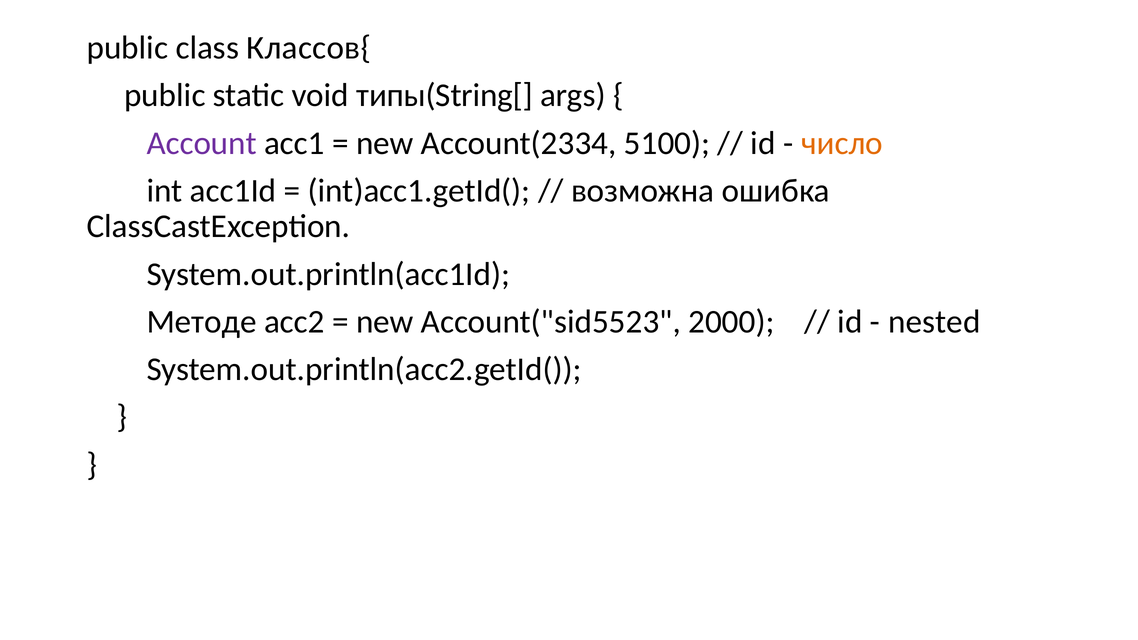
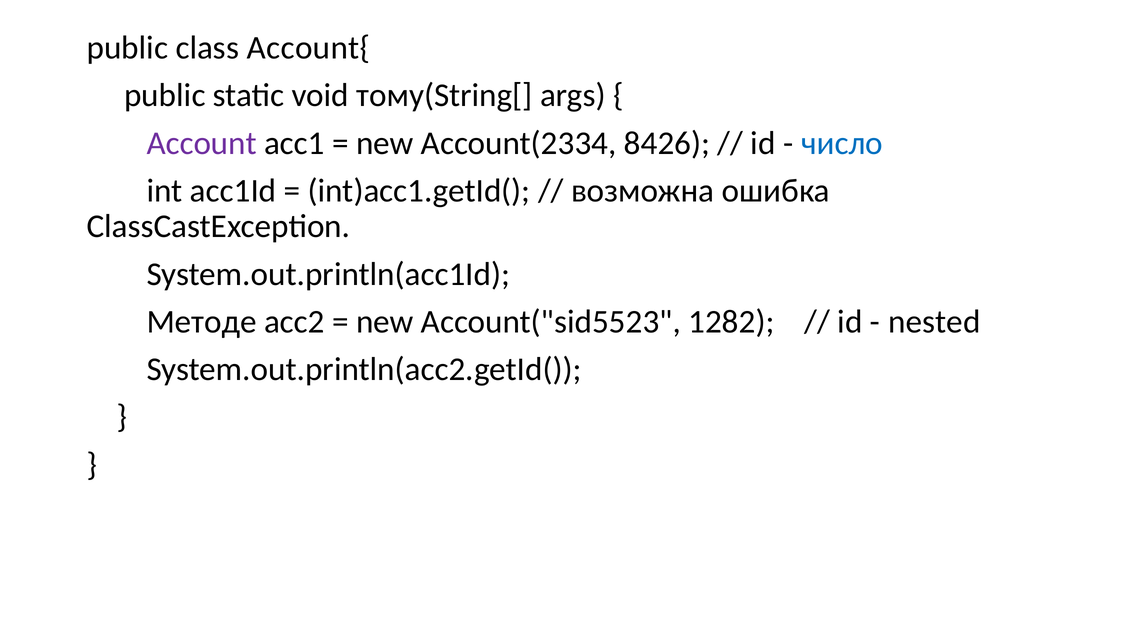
Классов{: Классов{ -> Account{
типы(String[: типы(String[ -> тому(String[
5100: 5100 -> 8426
число colour: orange -> blue
2000: 2000 -> 1282
